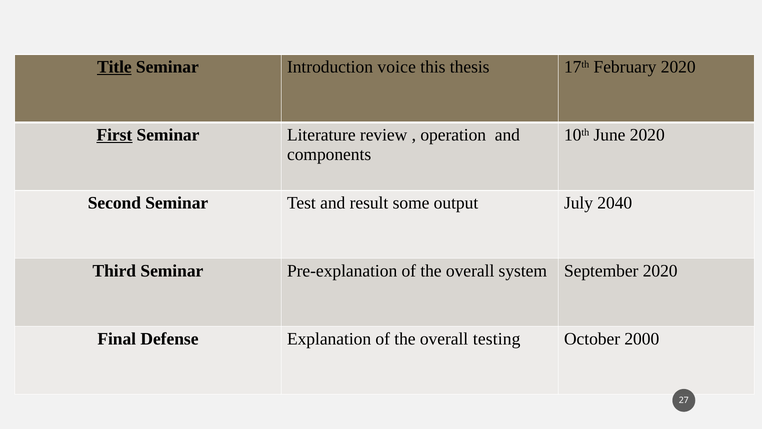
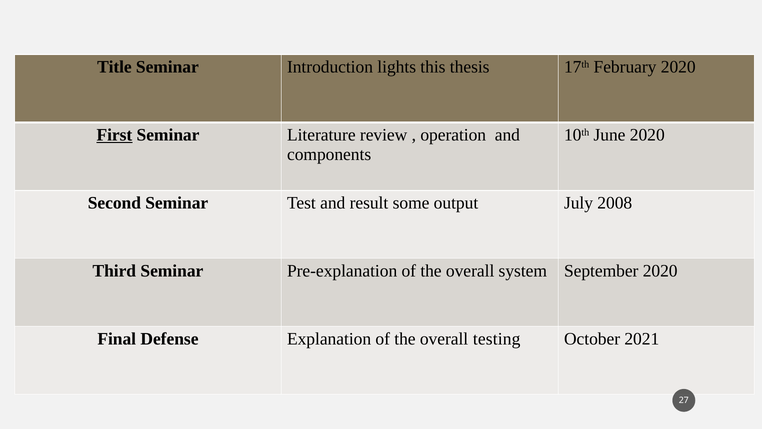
Title underline: present -> none
voice: voice -> lights
2040: 2040 -> 2008
2000: 2000 -> 2021
